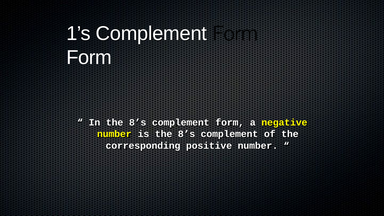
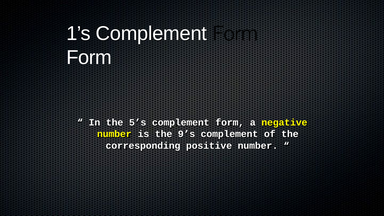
In the 8’s: 8’s -> 5’s
is the 8’s: 8’s -> 9’s
